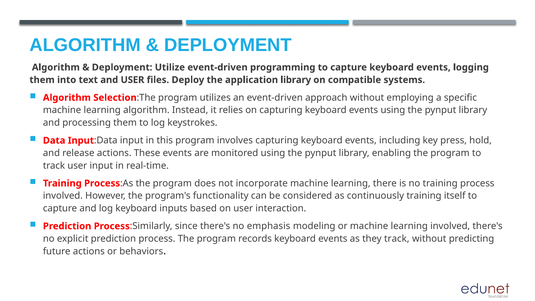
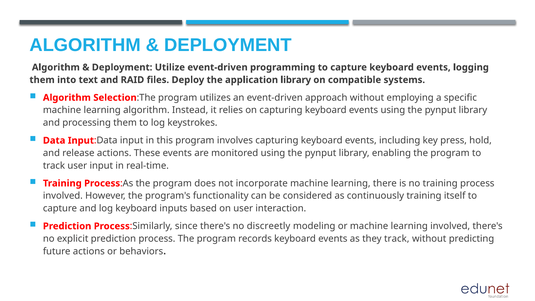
and USER: USER -> RAID
emphasis: emphasis -> discreetly
